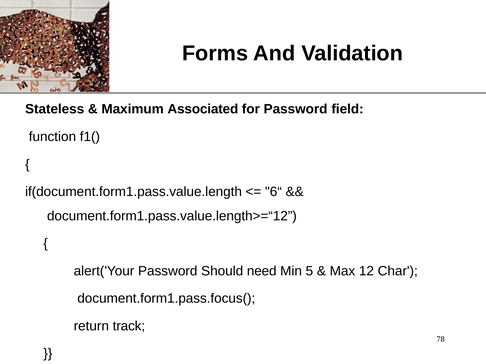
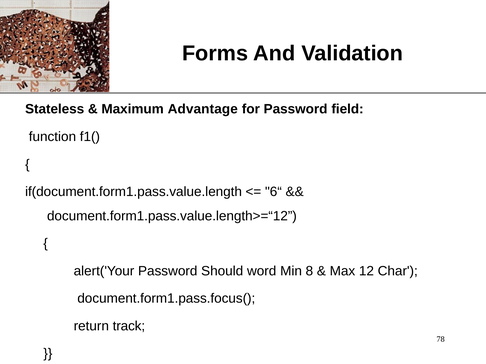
Associated: Associated -> Advantage
need: need -> word
5: 5 -> 8
